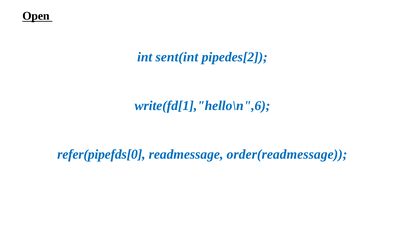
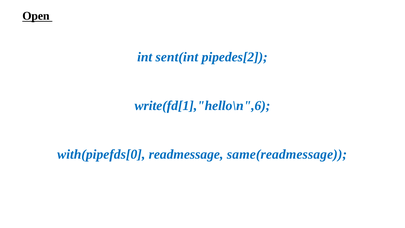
refer(pipefds[0: refer(pipefds[0 -> with(pipefds[0
order(readmessage: order(readmessage -> same(readmessage
